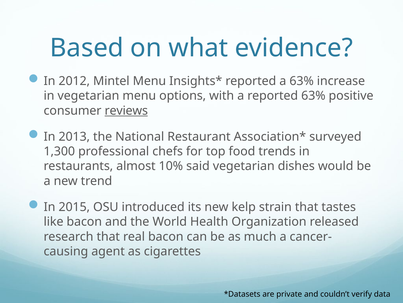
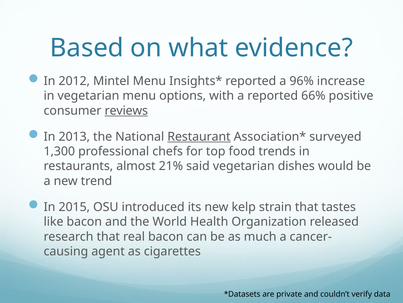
a 63%: 63% -> 96%
reported 63%: 63% -> 66%
Restaurant underline: none -> present
10%: 10% -> 21%
